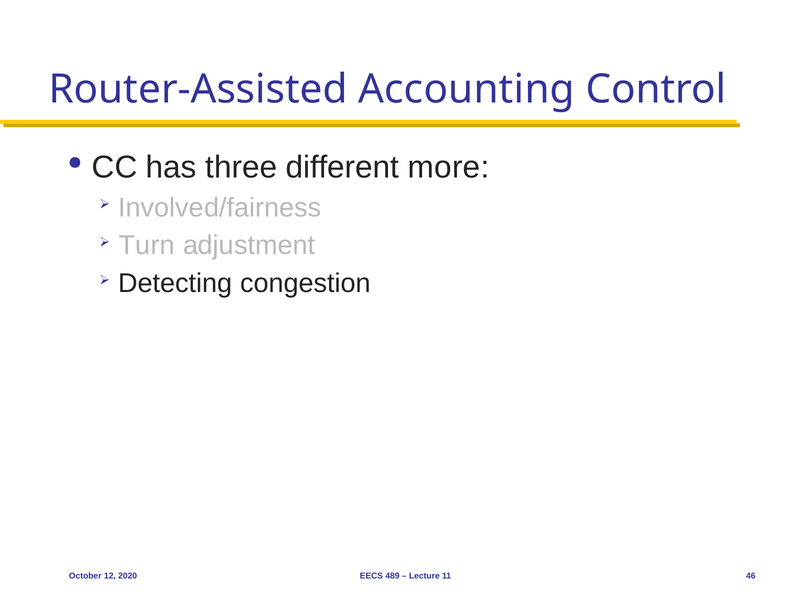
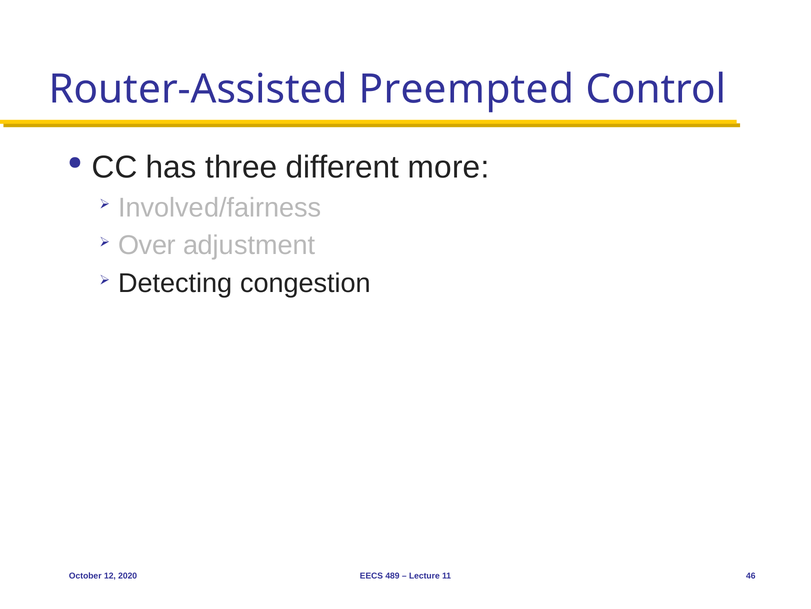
Accounting: Accounting -> Preempted
Turn: Turn -> Over
